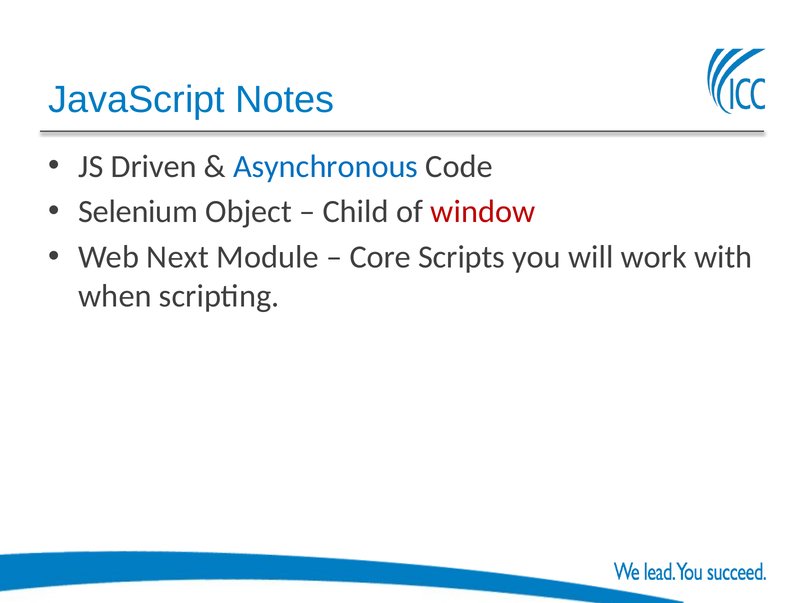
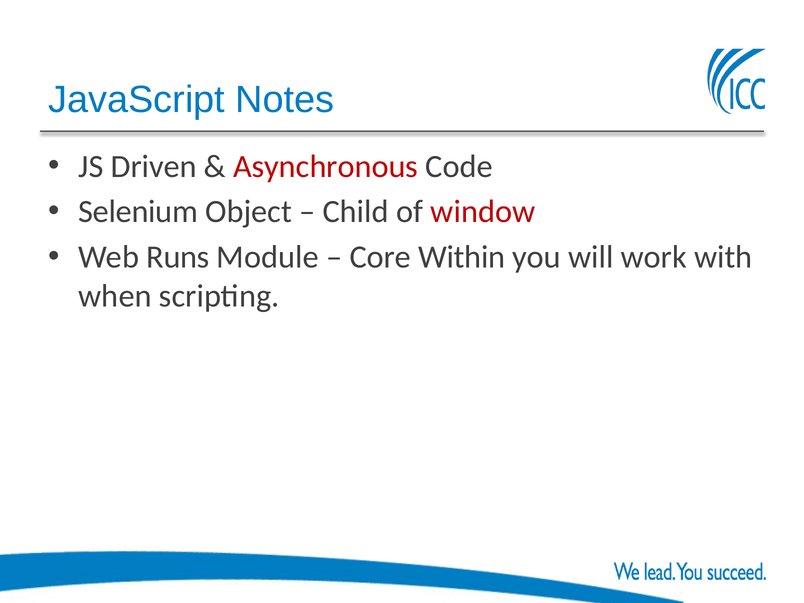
Asynchronous colour: blue -> red
Next: Next -> Runs
Scripts: Scripts -> Within
